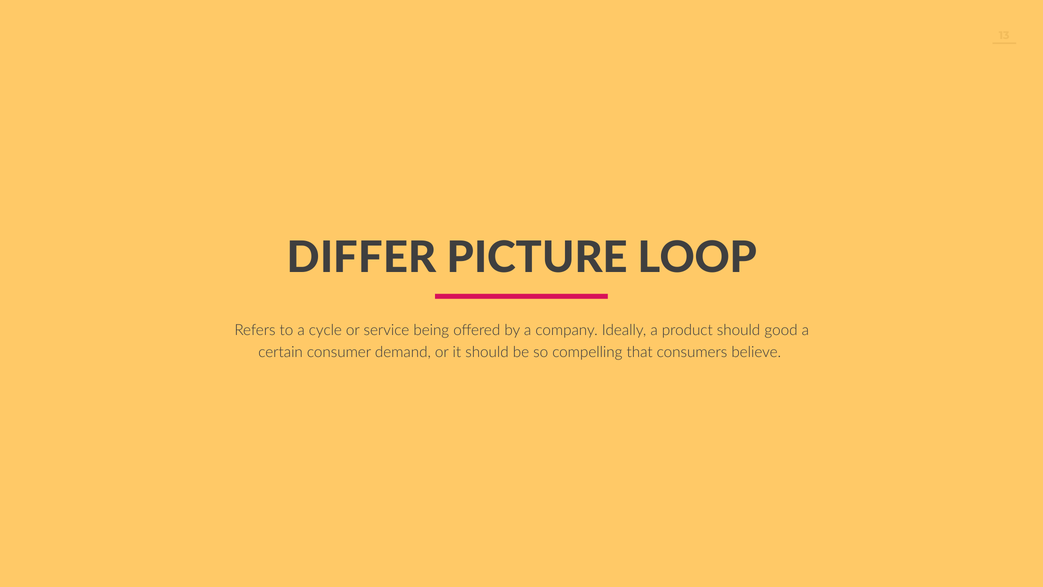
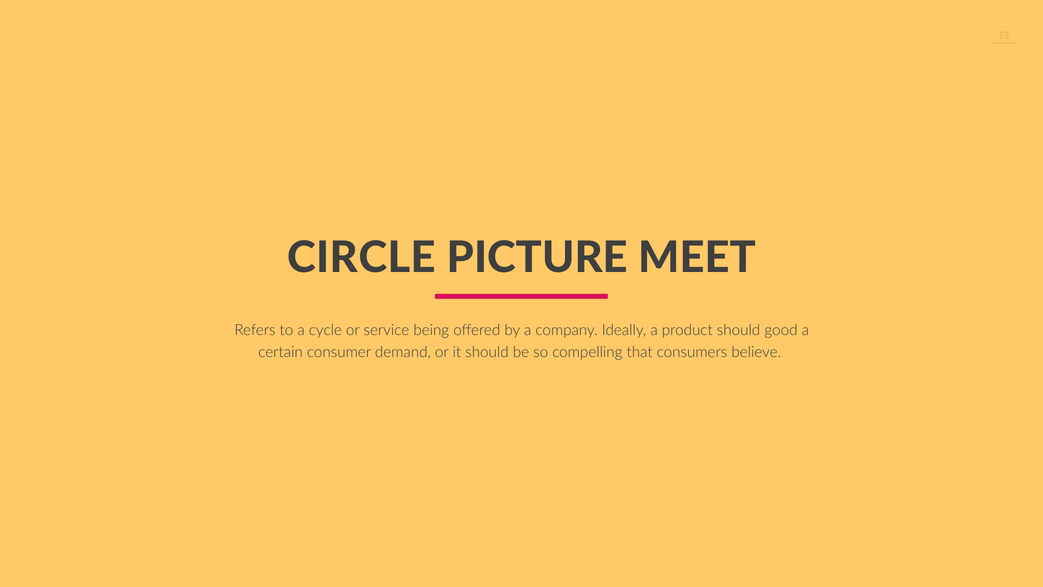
DIFFER: DIFFER -> CIRCLE
LOOP: LOOP -> MEET
